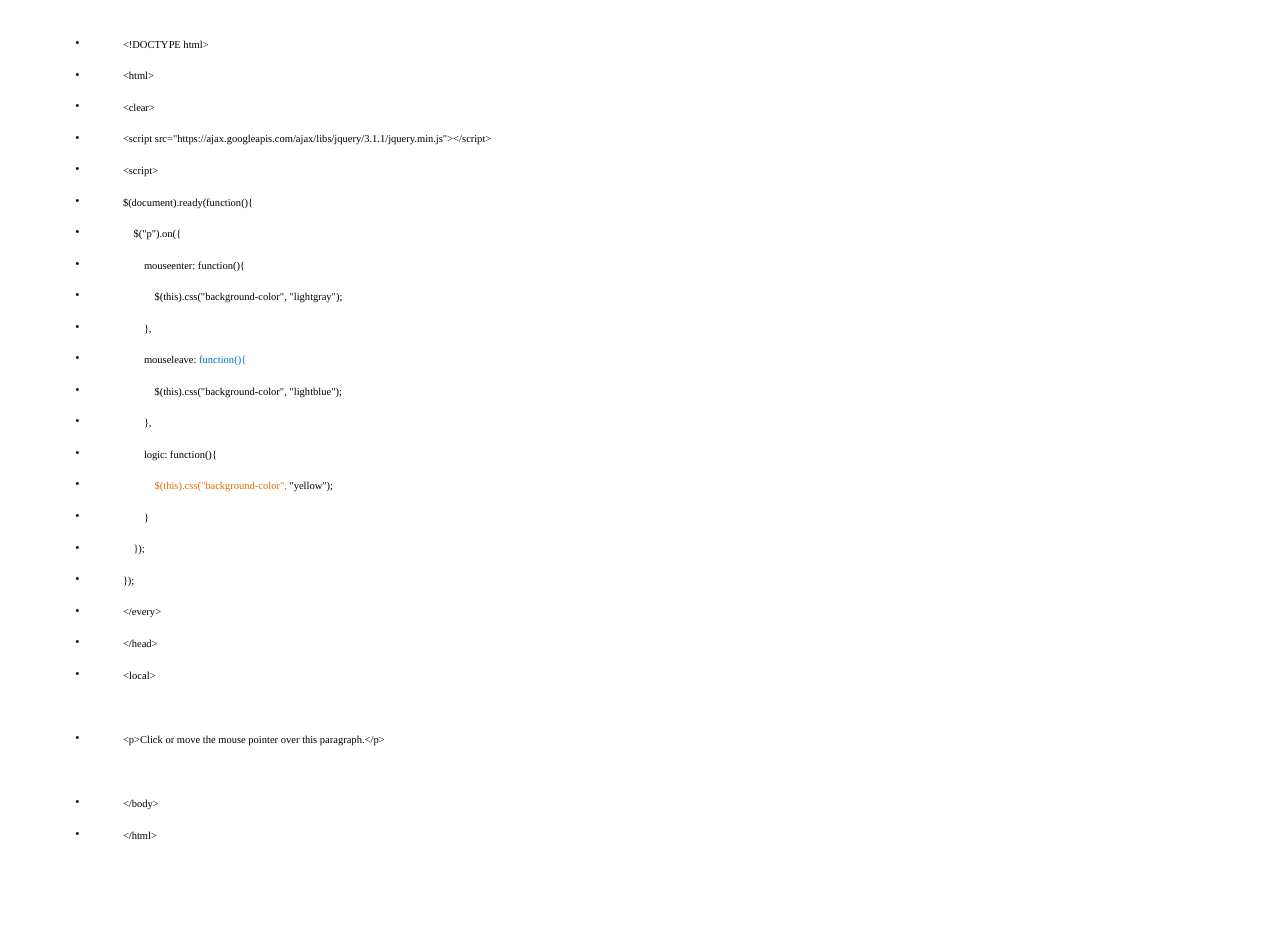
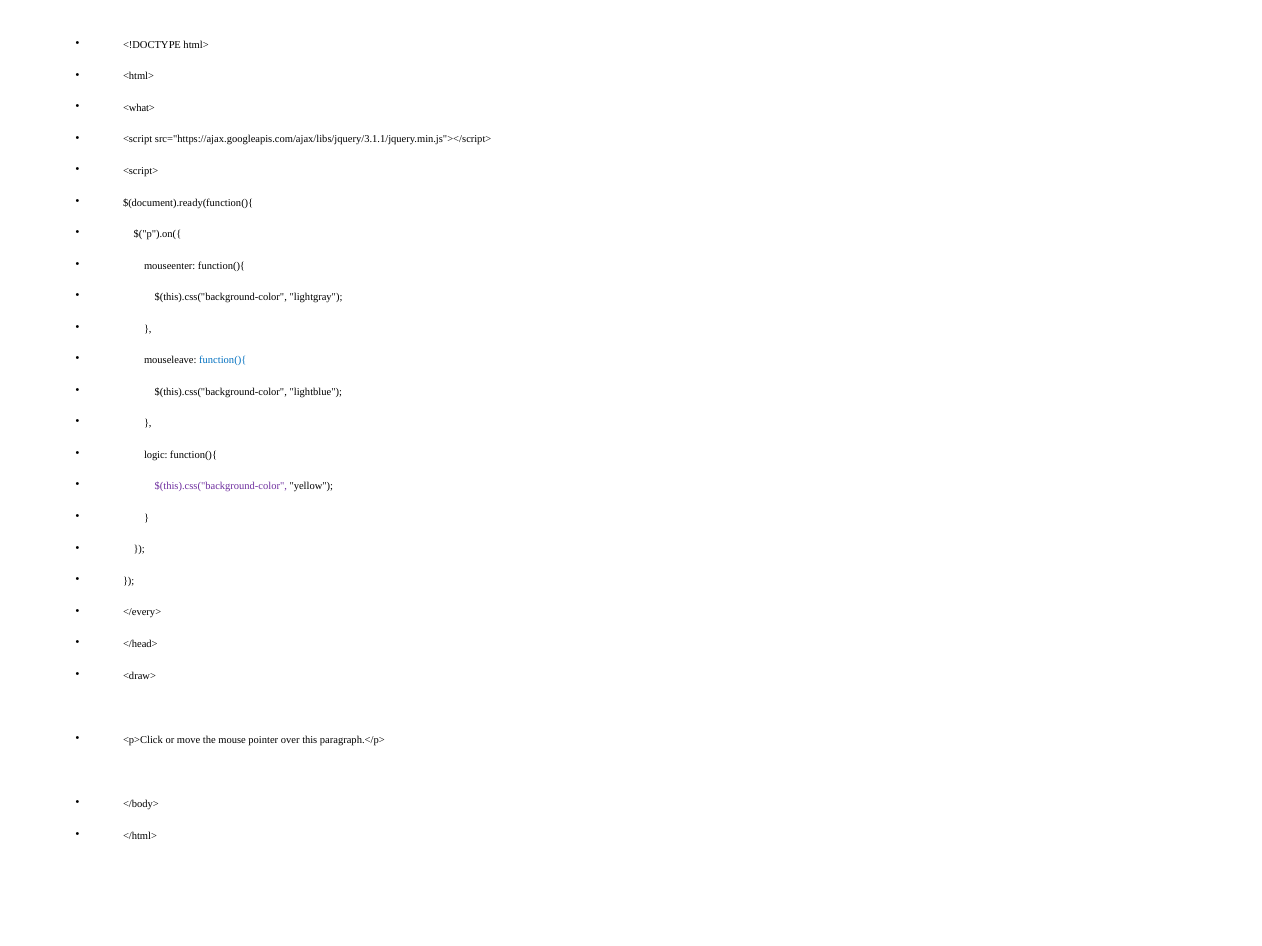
<clear>: <clear> -> <what>
$(this).css("background-color at (221, 487) colour: orange -> purple
<local>: <local> -> <draw>
